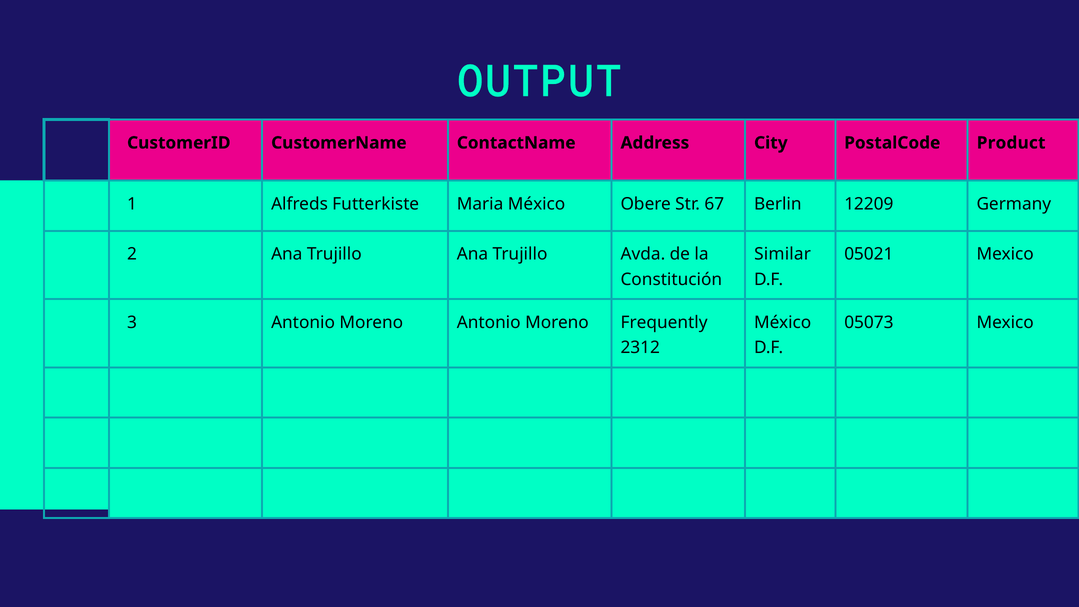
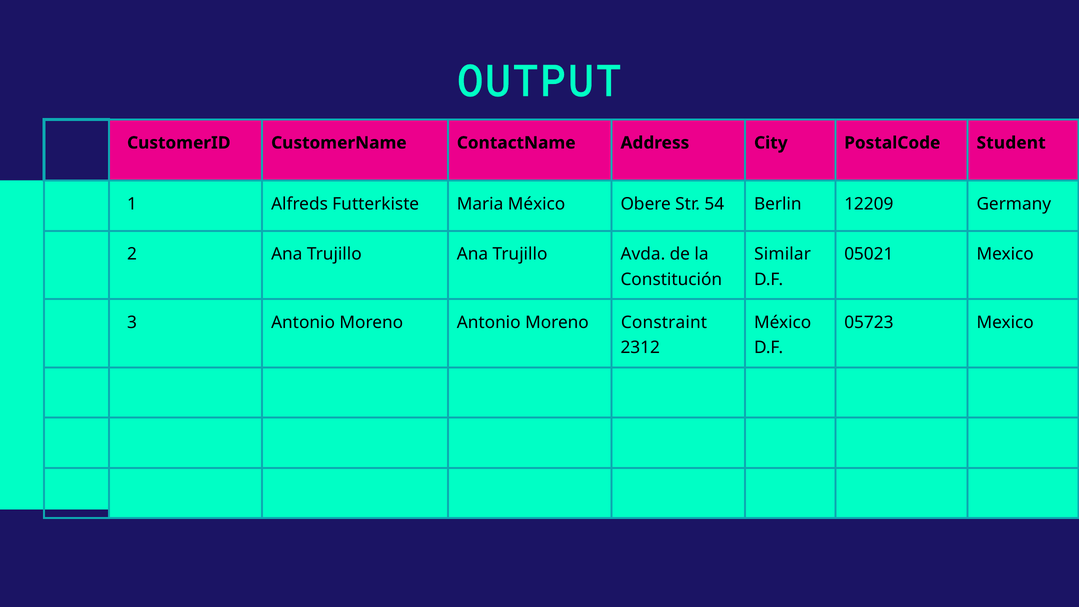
Product: Product -> Student
67: 67 -> 54
Frequently: Frequently -> Constraint
05073: 05073 -> 05723
